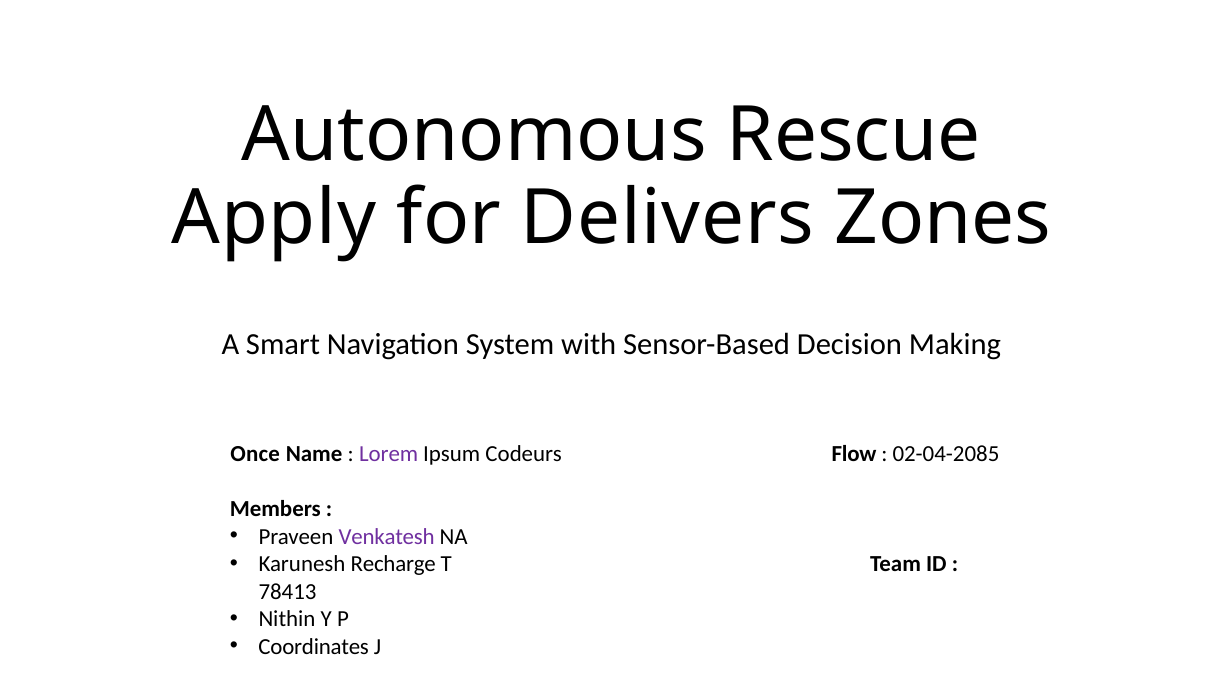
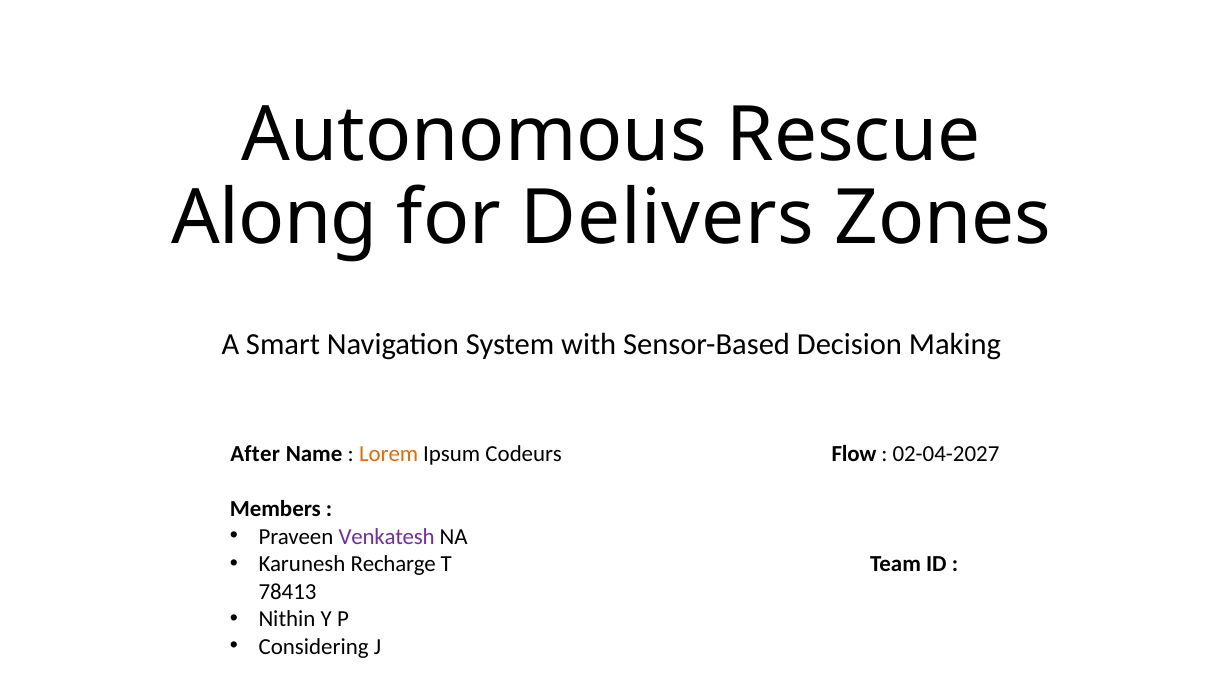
Apply: Apply -> Along
Once: Once -> After
Lorem colour: purple -> orange
02-04-2085: 02-04-2085 -> 02-04-2027
Coordinates: Coordinates -> Considering
